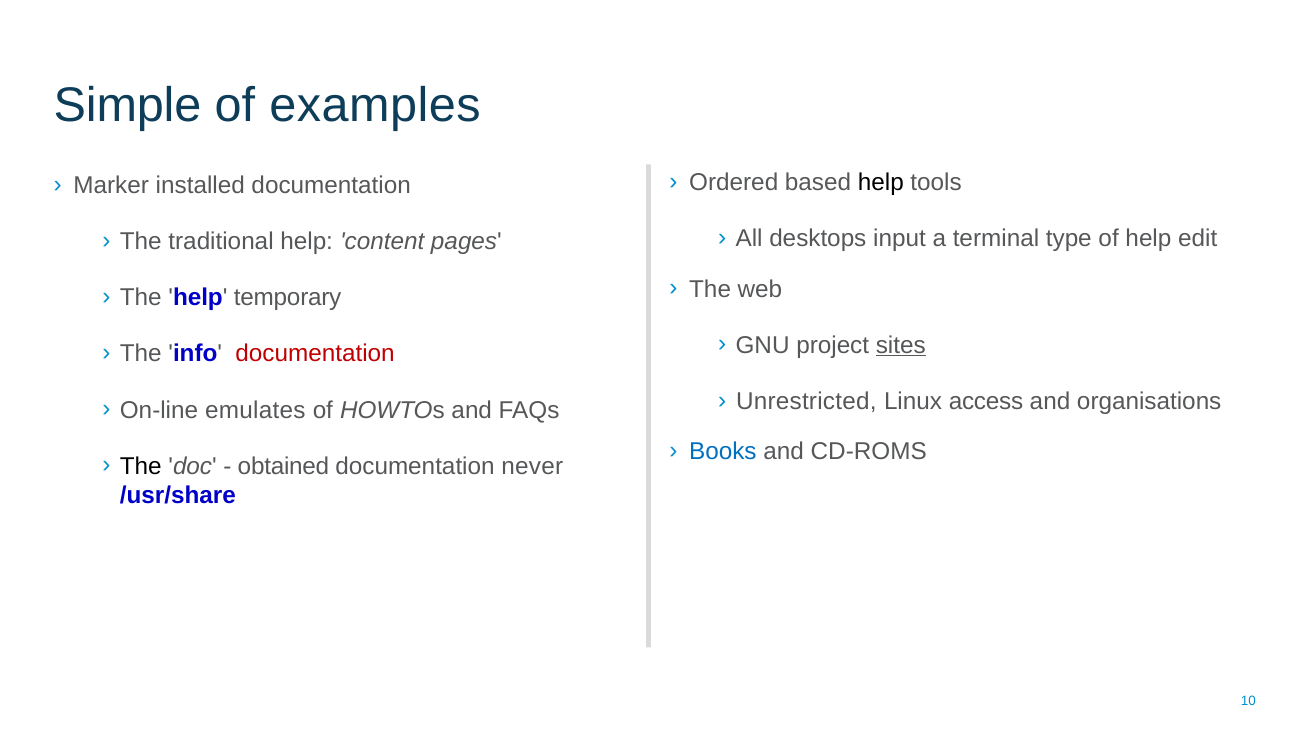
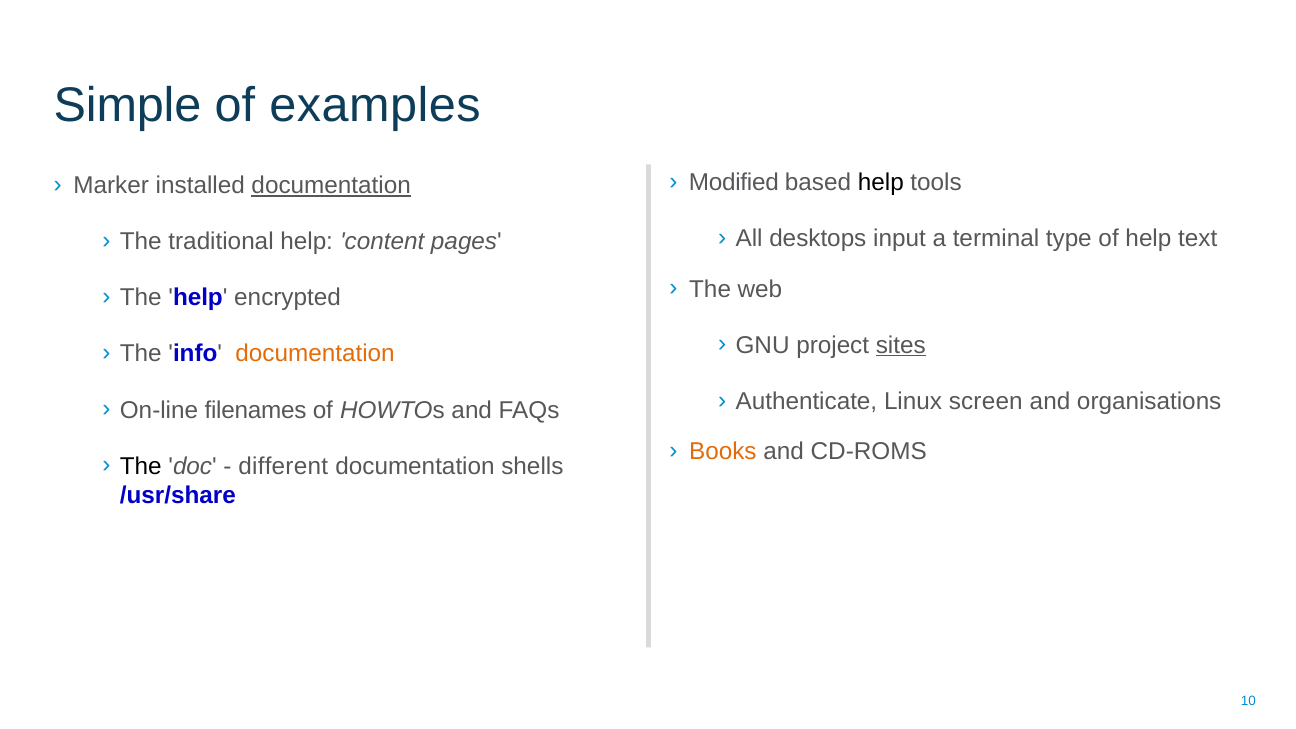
Ordered: Ordered -> Modified
documentation at (331, 185) underline: none -> present
edit: edit -> text
temporary: temporary -> encrypted
documentation at (315, 354) colour: red -> orange
Unrestricted: Unrestricted -> Authenticate
access: access -> screen
emulates: emulates -> filenames
Books colour: blue -> orange
obtained: obtained -> different
never: never -> shells
